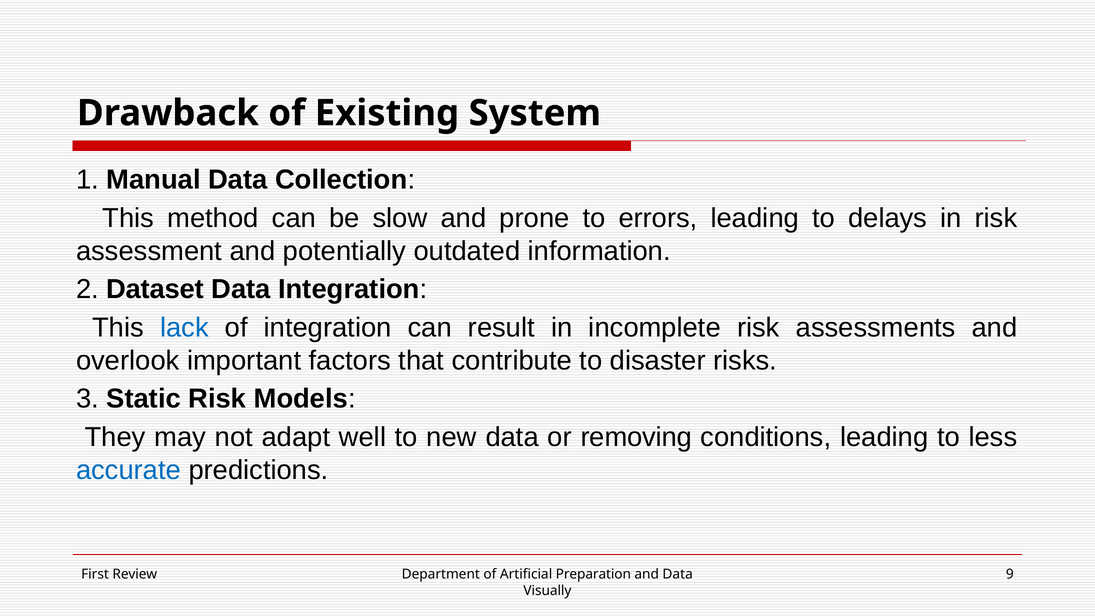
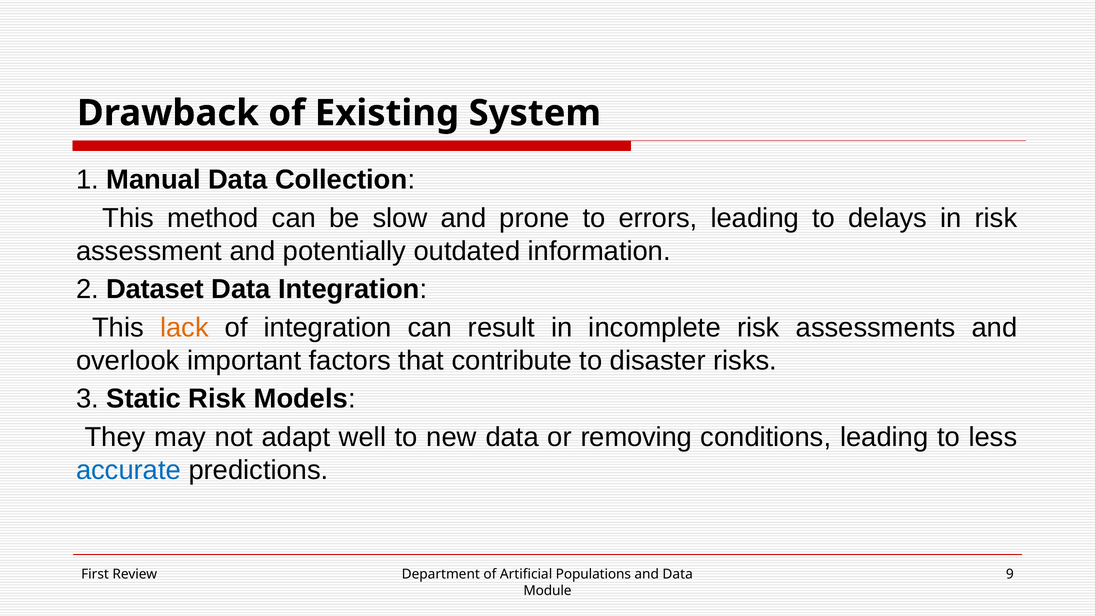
lack colour: blue -> orange
Preparation: Preparation -> Populations
Visually: Visually -> Module
